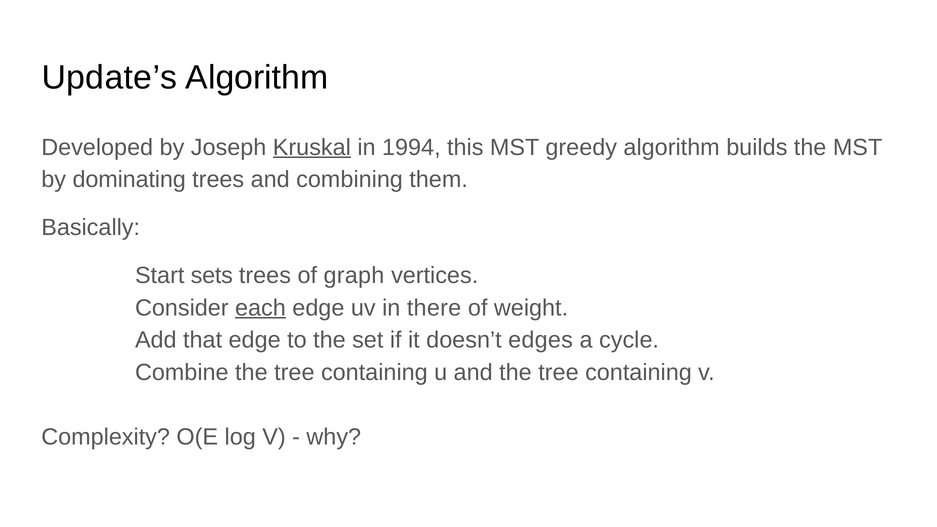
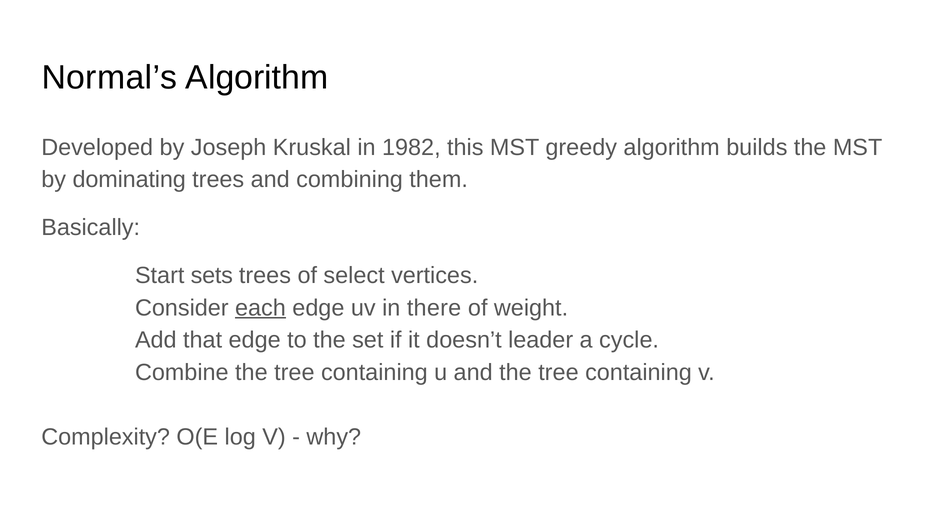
Update’s: Update’s -> Normal’s
Kruskal underline: present -> none
1994: 1994 -> 1982
graph: graph -> select
edges: edges -> leader
